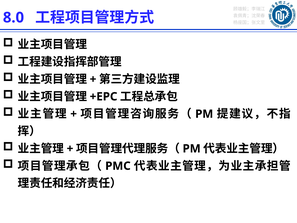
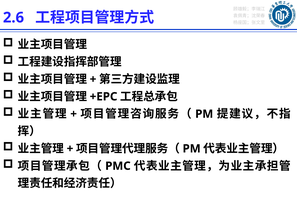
8.0: 8.0 -> 2.6
